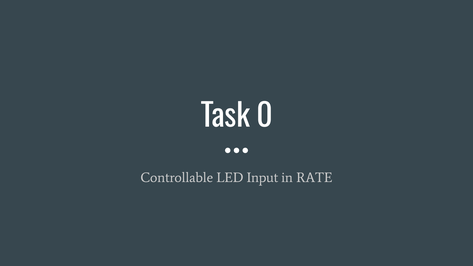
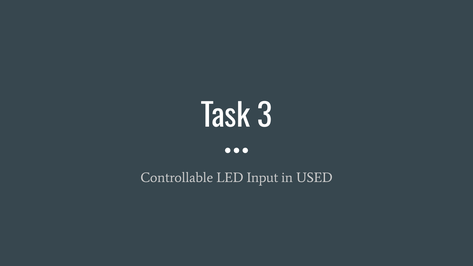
0: 0 -> 3
RATE: RATE -> USED
